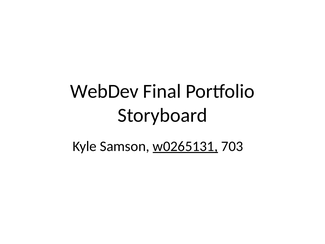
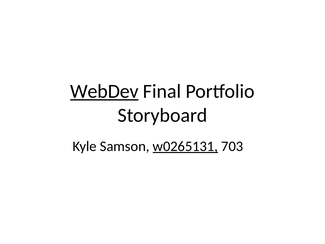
WebDev underline: none -> present
